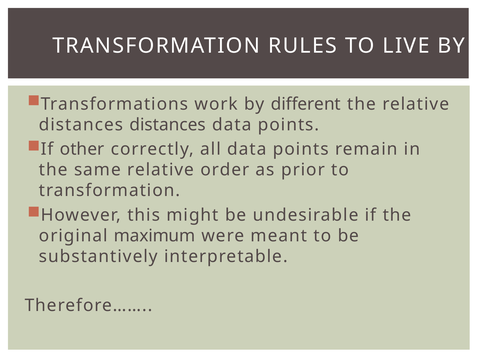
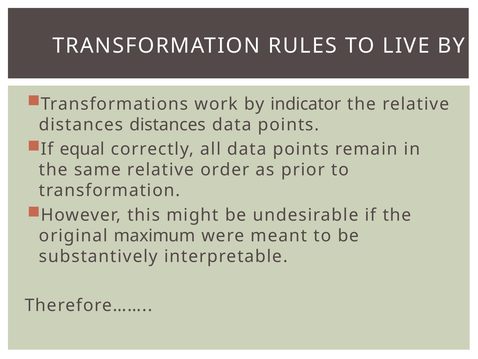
different: different -> indicator
other: other -> equal
